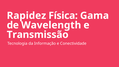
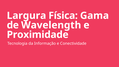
Rapidez: Rapidez -> Largura
Transmissão: Transmissão -> Proximidade
